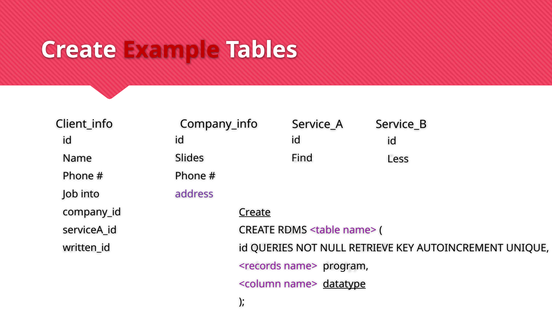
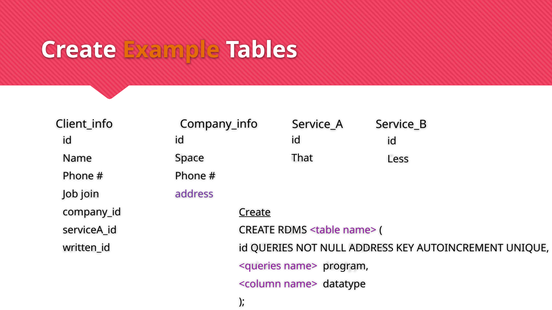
Example colour: red -> orange
Slides: Slides -> Space
Find: Find -> That
into: into -> join
NULL RETRIEVE: RETRIEVE -> ADDRESS
<records: <records -> <queries
datatype underline: present -> none
